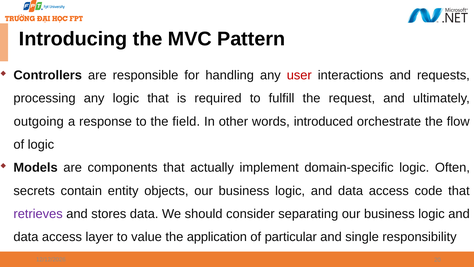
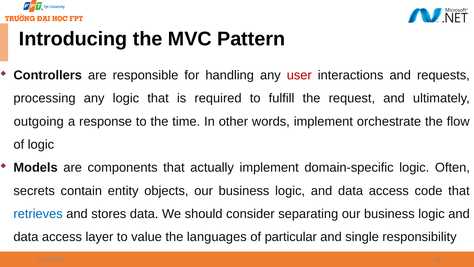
field: field -> time
words introduced: introduced -> implement
retrieves colour: purple -> blue
application: application -> languages
